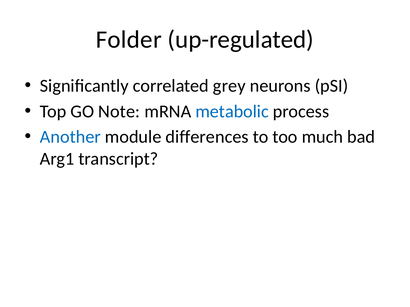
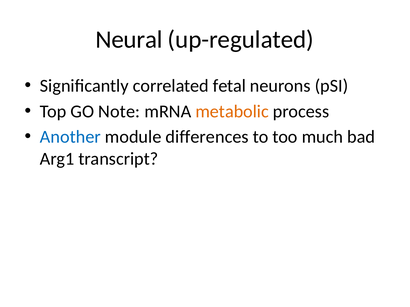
Folder: Folder -> Neural
grey: grey -> fetal
metabolic colour: blue -> orange
